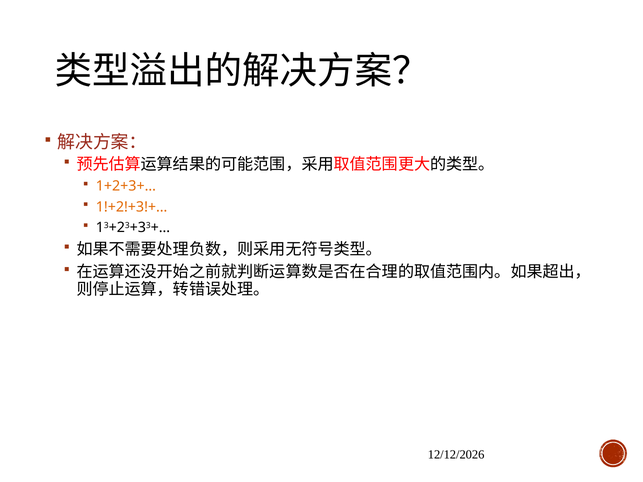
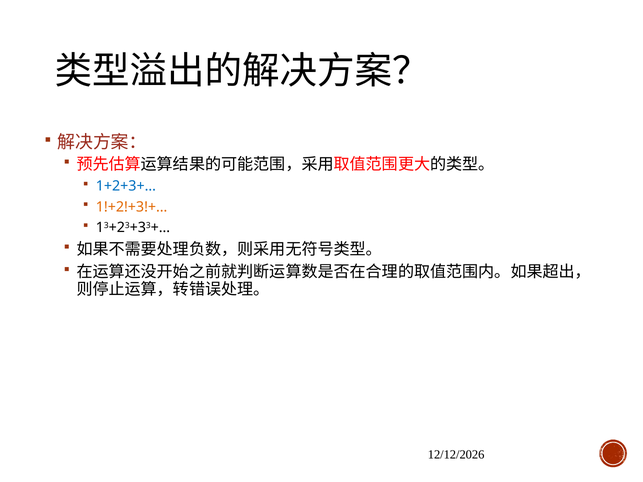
1+2+3+… colour: orange -> blue
